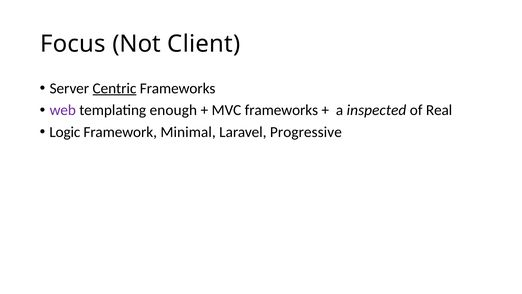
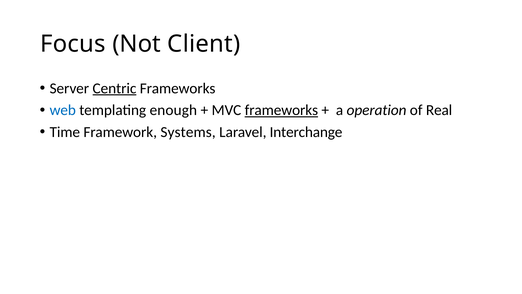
web colour: purple -> blue
frameworks at (281, 110) underline: none -> present
inspected: inspected -> operation
Logic: Logic -> Time
Minimal: Minimal -> Systems
Progressive: Progressive -> Interchange
